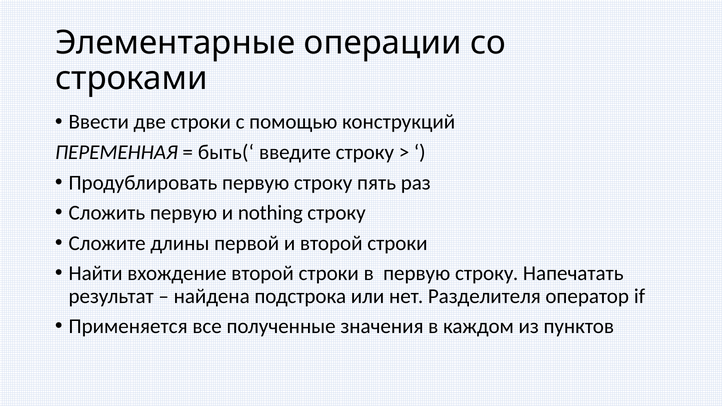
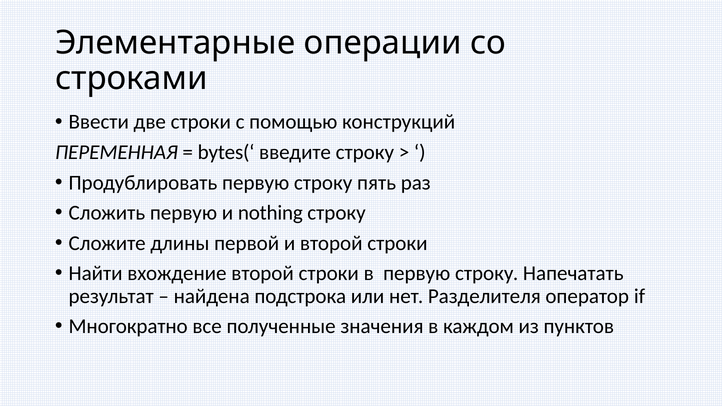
быть(‘: быть(‘ -> bytes(‘
Применяется: Применяется -> Многократно
